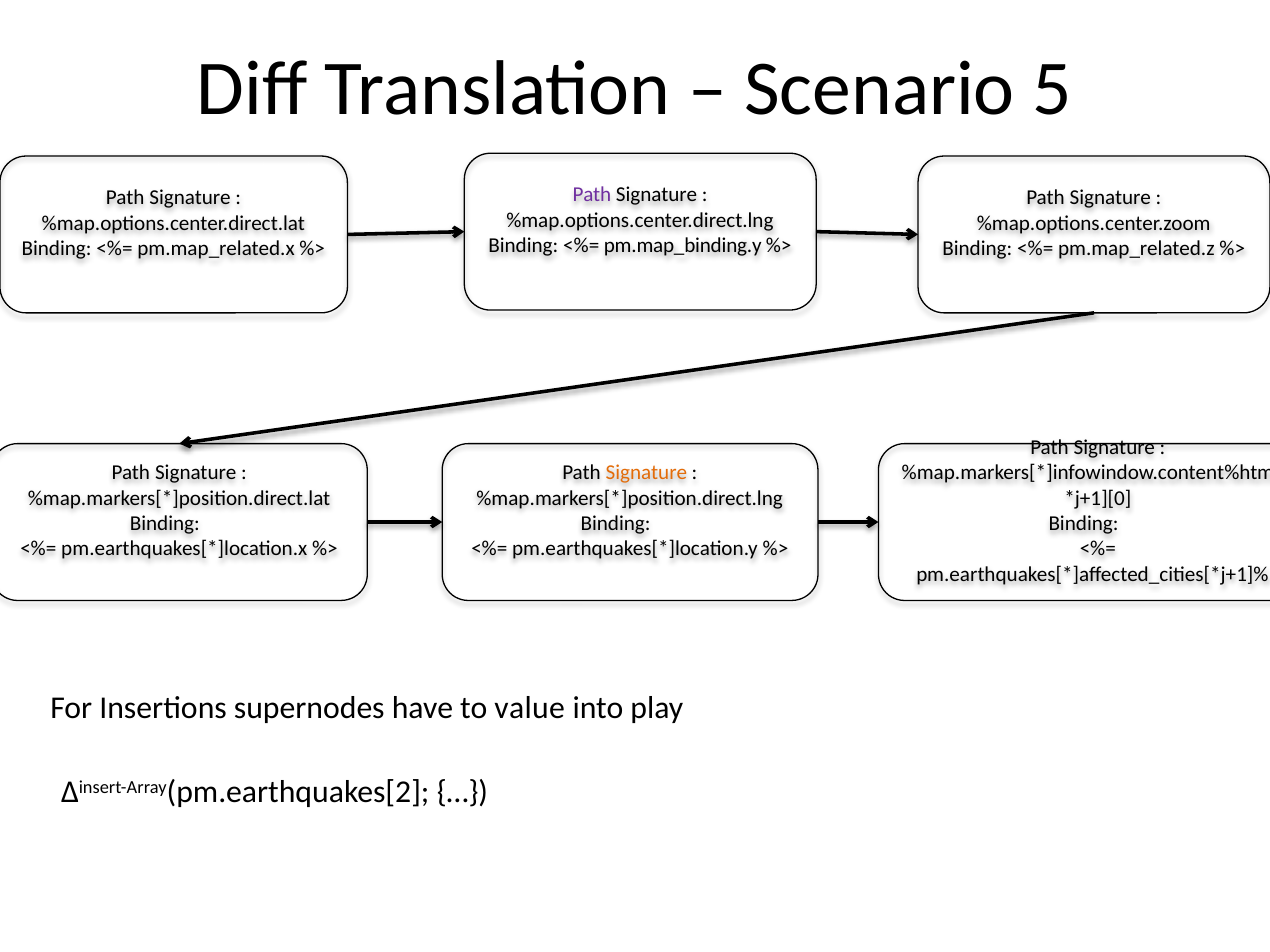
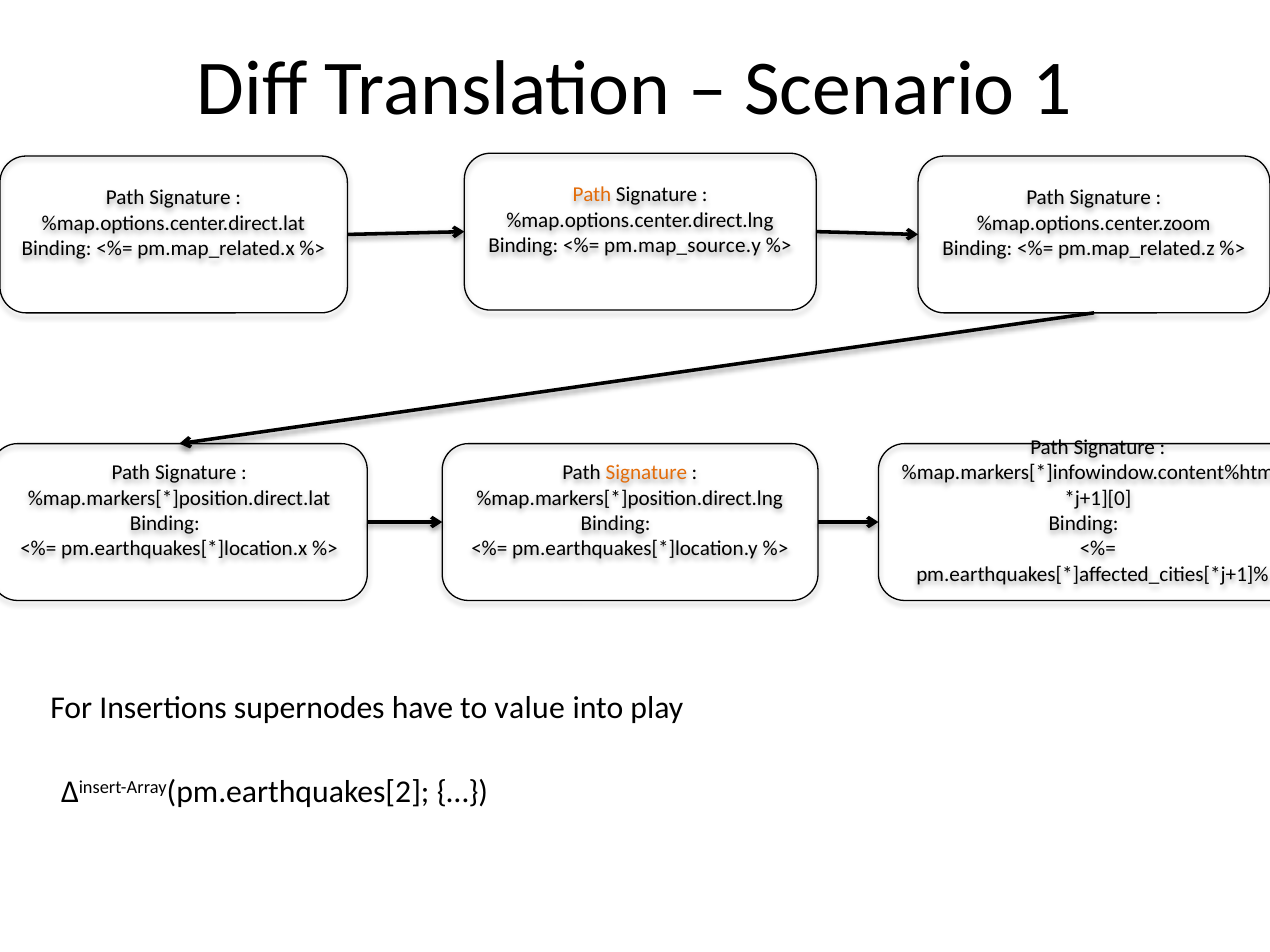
5: 5 -> 1
Path at (592, 195) colour: purple -> orange
pm.map_binding.y: pm.map_binding.y -> pm.map_source.y
